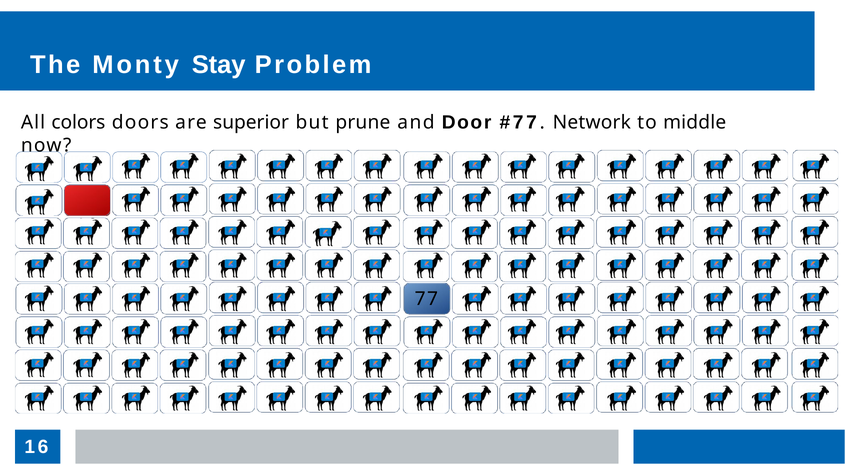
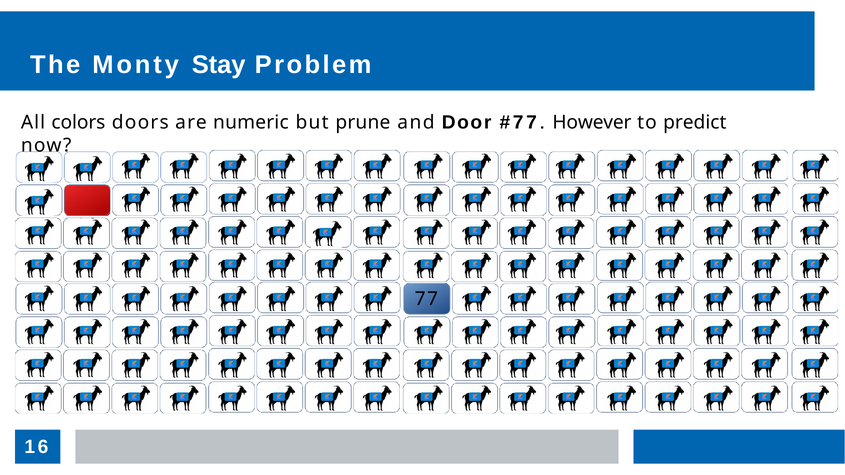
superior: superior -> numeric
Network: Network -> However
middle: middle -> predict
